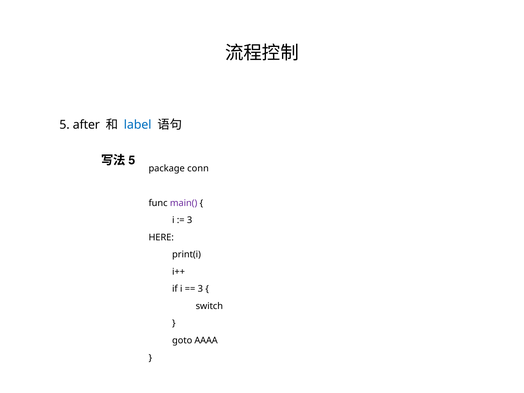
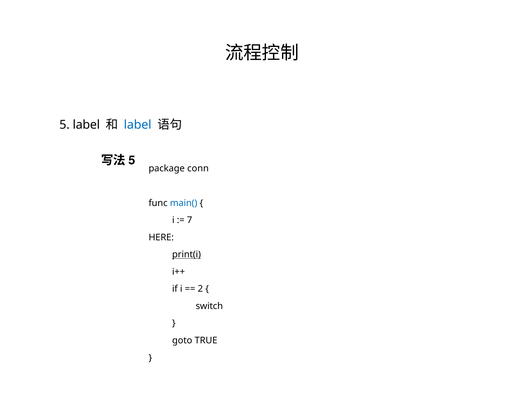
5 after: after -> label
main( colour: purple -> blue
3 at (190, 220): 3 -> 7
print(i underline: none -> present
3 at (200, 289): 3 -> 2
AAAA: AAAA -> TRUE
